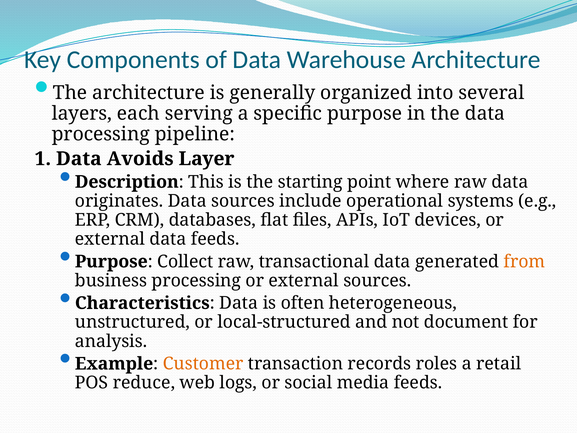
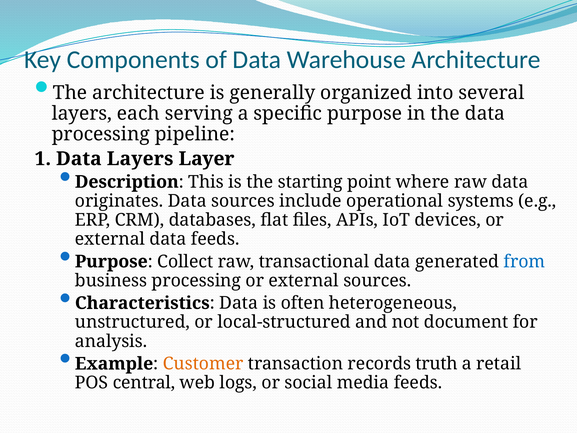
Data Avoids: Avoids -> Layers
from colour: orange -> blue
roles: roles -> truth
reduce: reduce -> central
